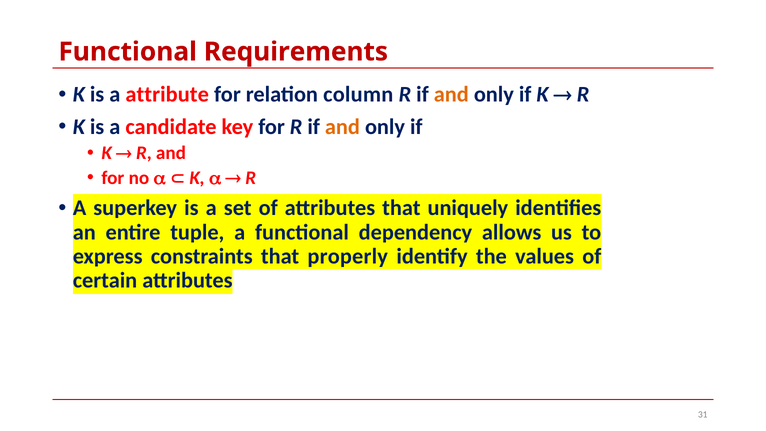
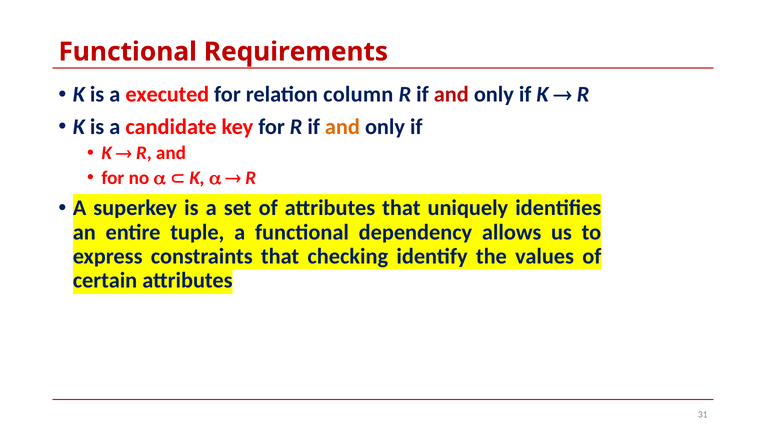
attribute: attribute -> executed
and at (451, 95) colour: orange -> red
properly: properly -> checking
